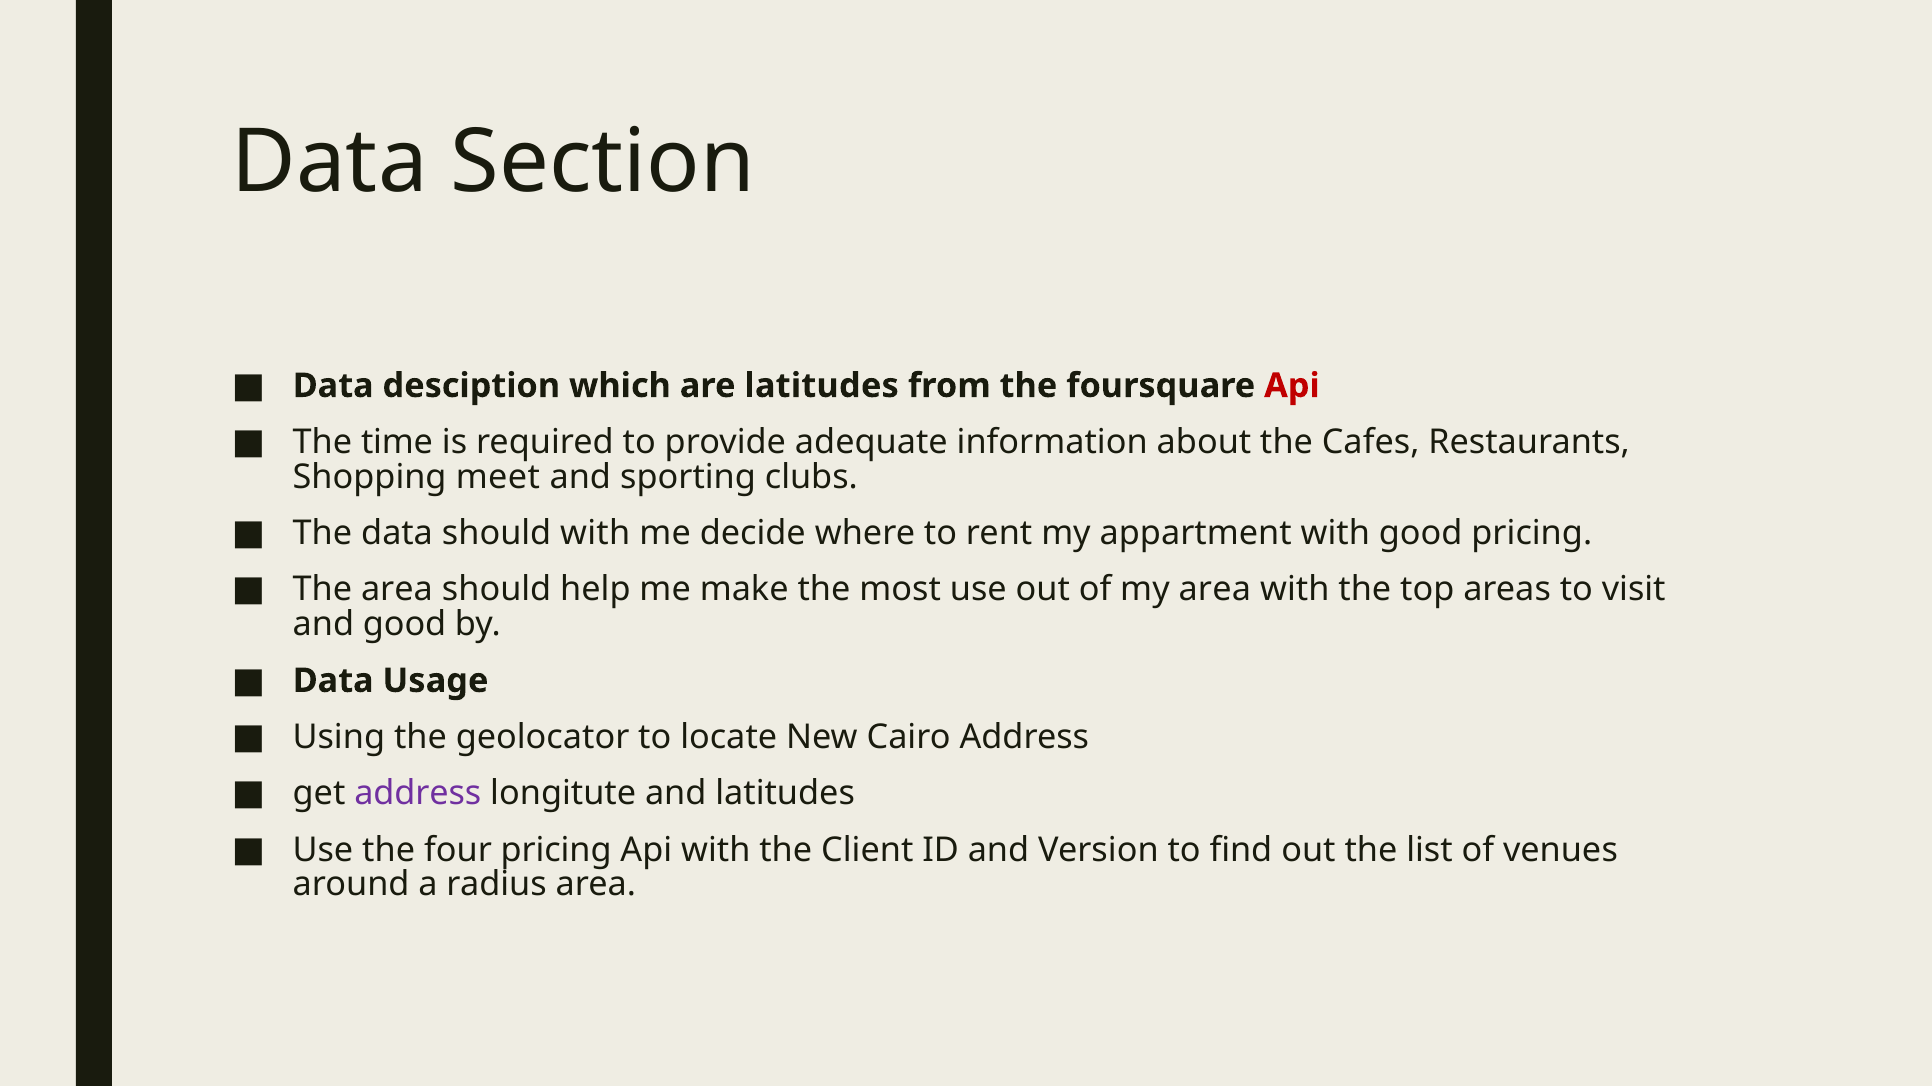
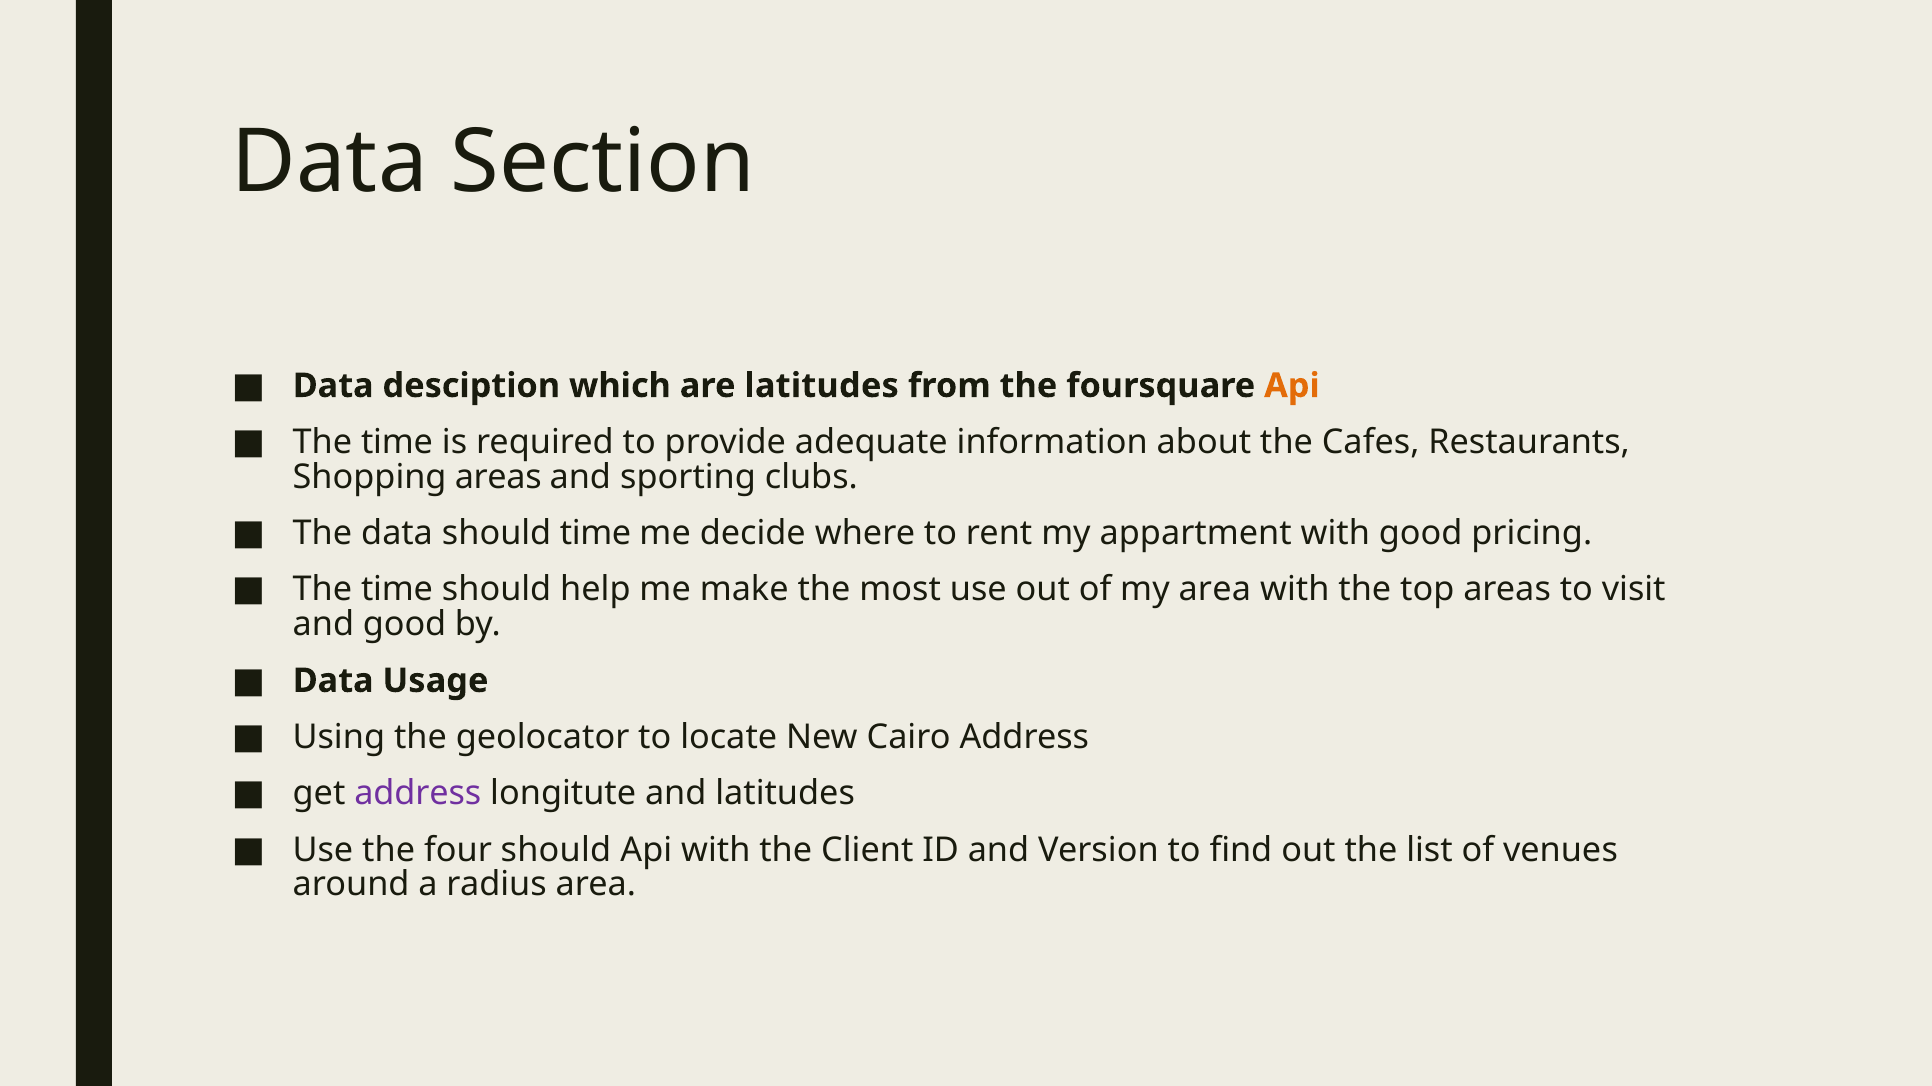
Api at (1292, 386) colour: red -> orange
Shopping meet: meet -> areas
should with: with -> time
area at (397, 590): area -> time
four pricing: pricing -> should
